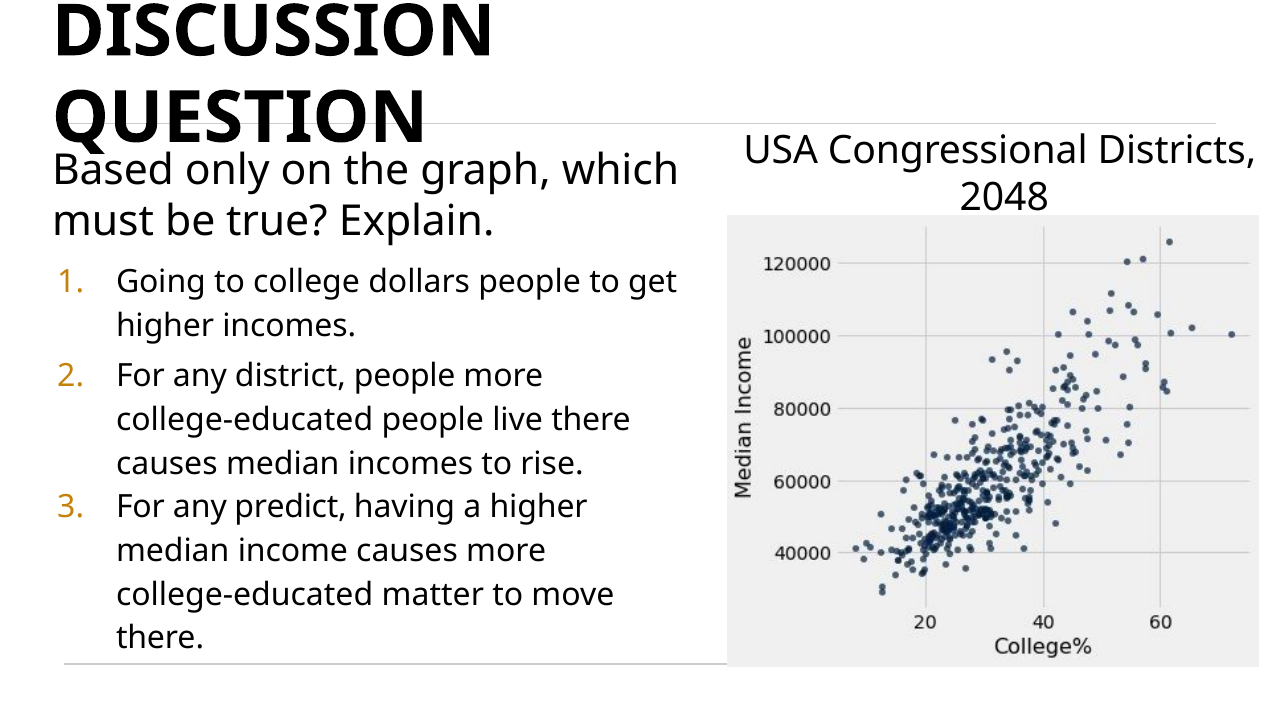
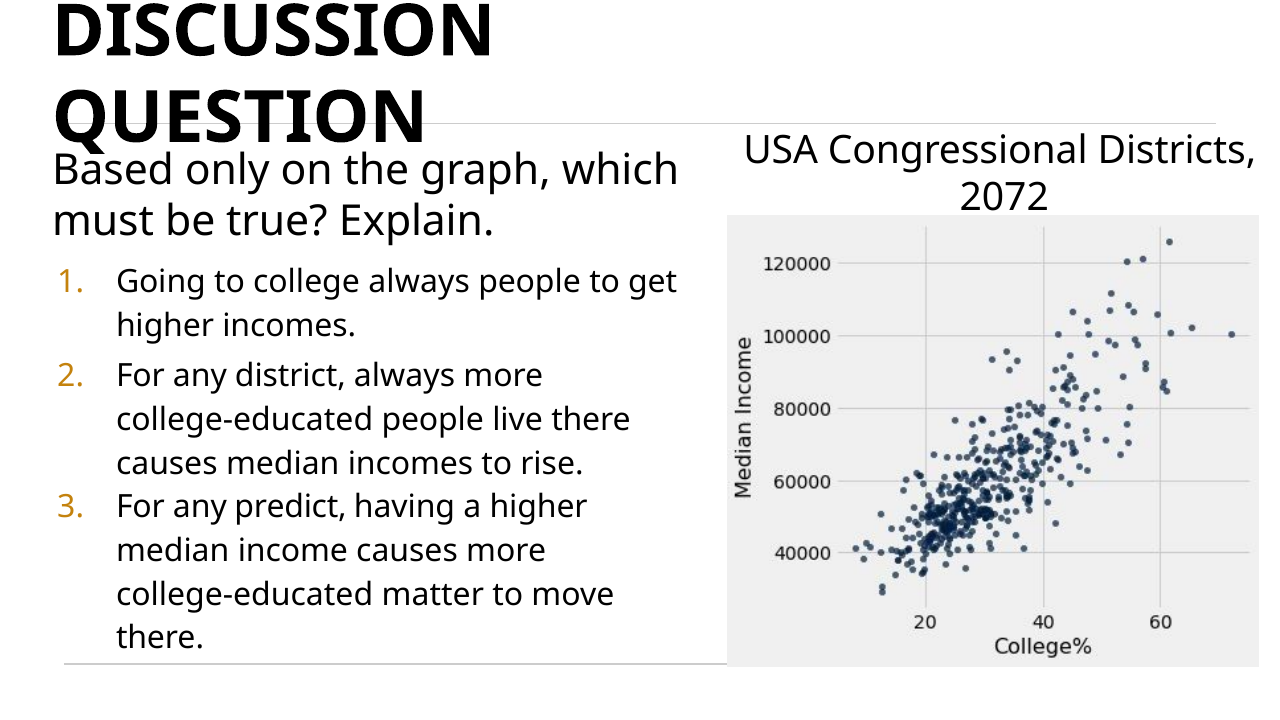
2048: 2048 -> 2072
college dollars: dollars -> always
district people: people -> always
